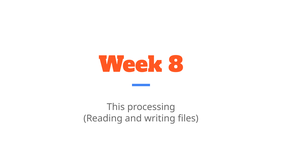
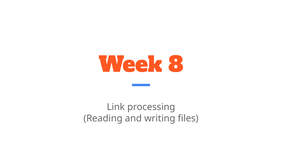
This: This -> Link
